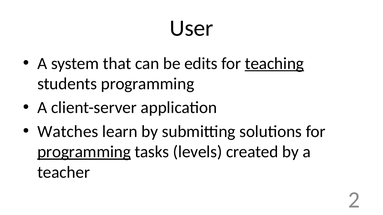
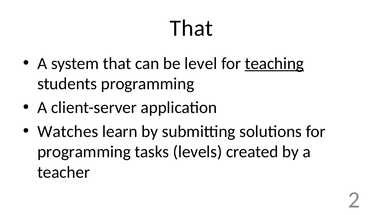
User at (191, 28): User -> That
edits: edits -> level
programming at (84, 152) underline: present -> none
